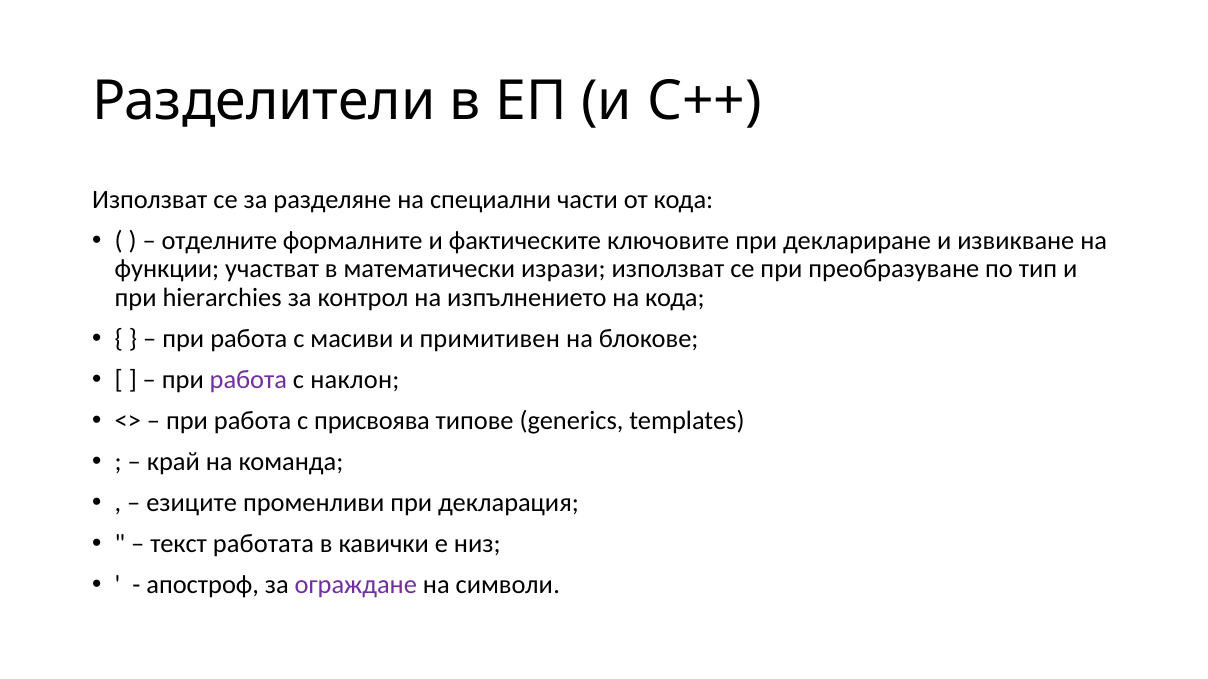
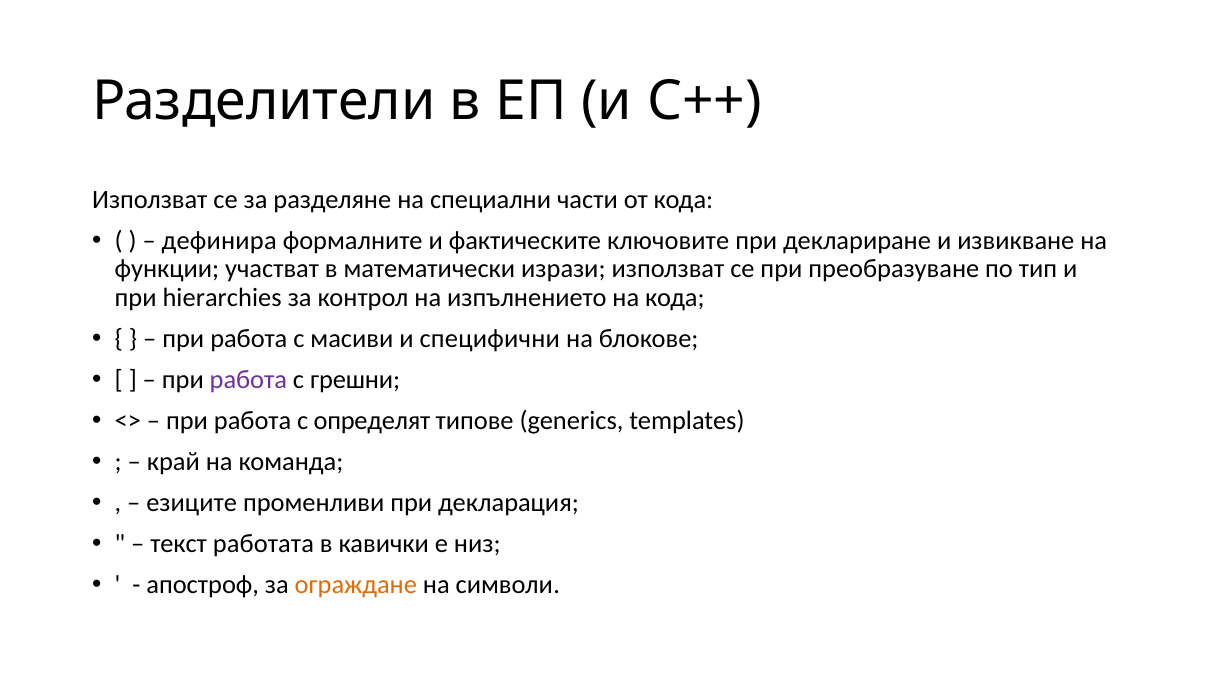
отделните: отделните -> дефинира
примитивен: примитивен -> специфични
наклон: наклон -> грешни
присвоява: присвоява -> определят
ограждане colour: purple -> orange
